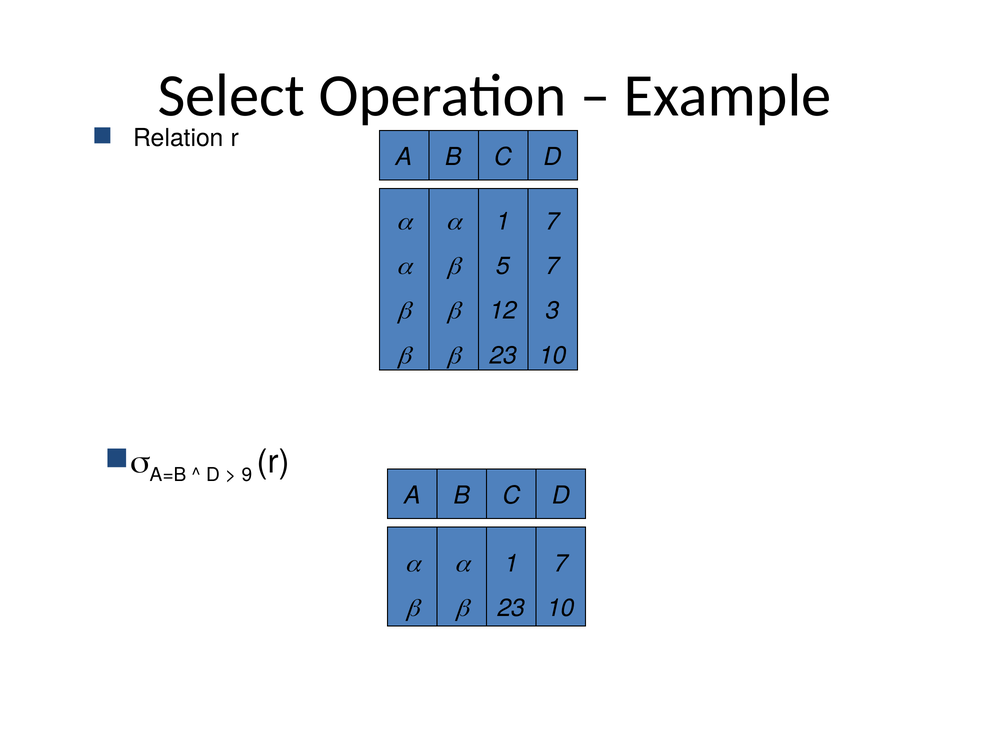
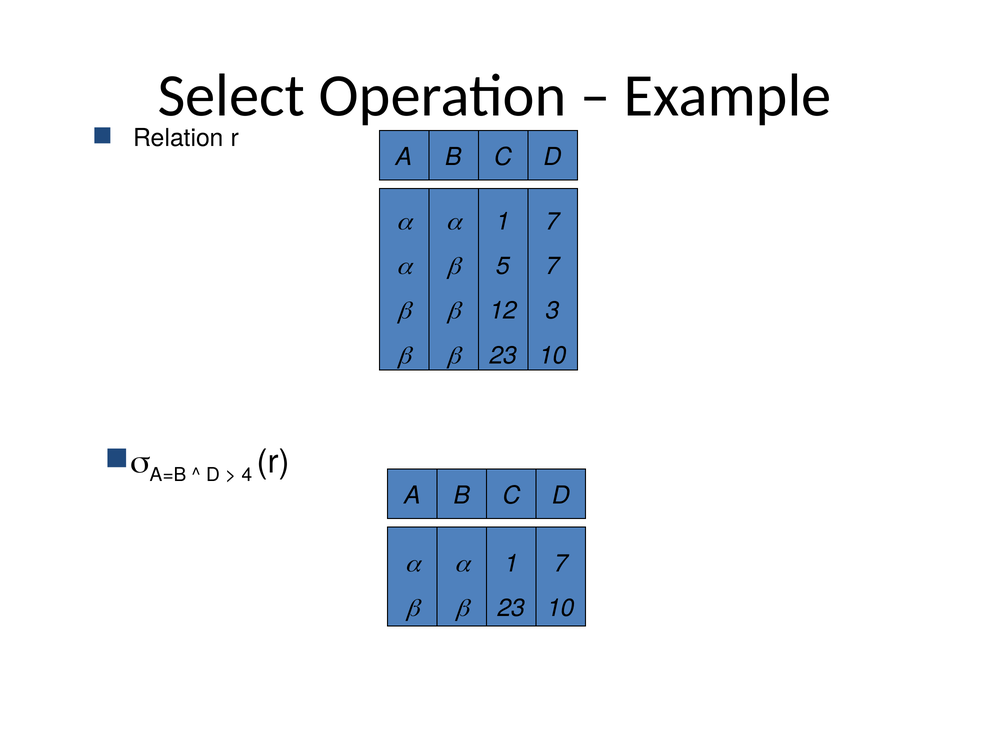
9: 9 -> 4
